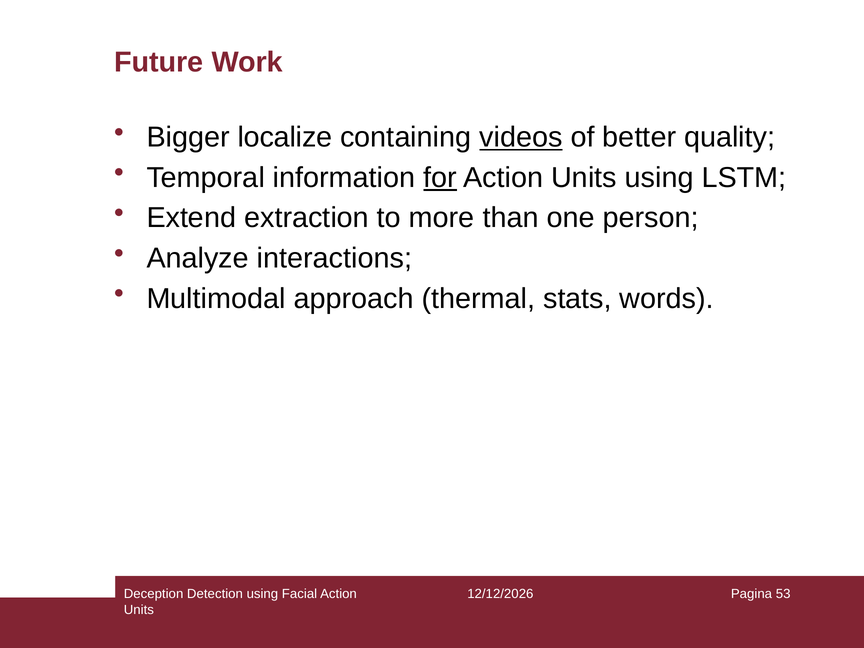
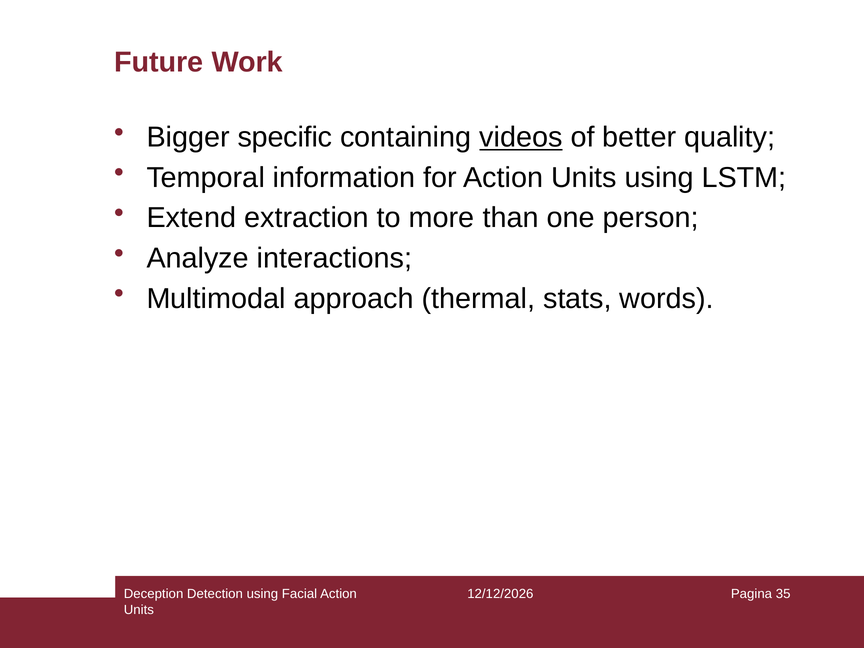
localize: localize -> specific
for underline: present -> none
53: 53 -> 35
